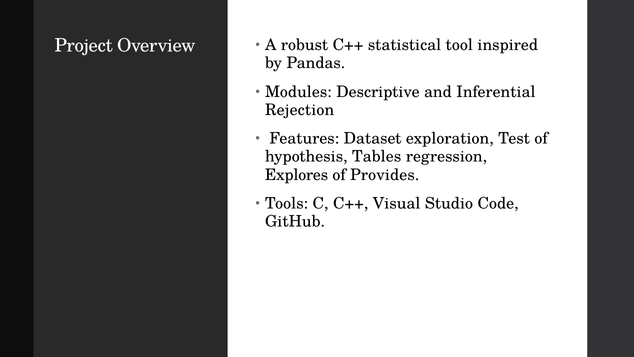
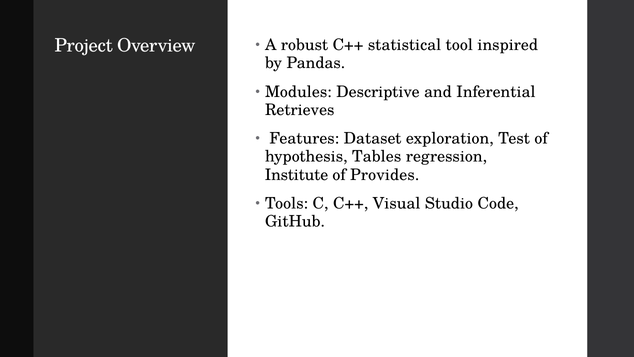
Rejection: Rejection -> Retrieves
Explores: Explores -> Institute
